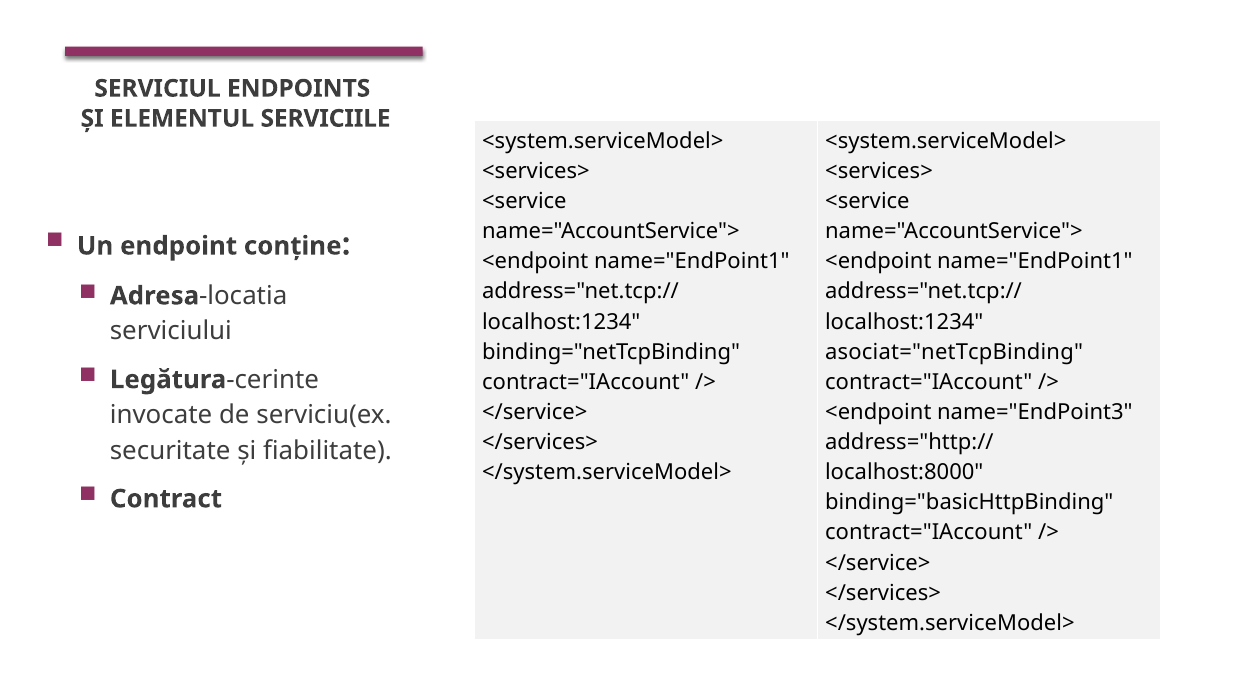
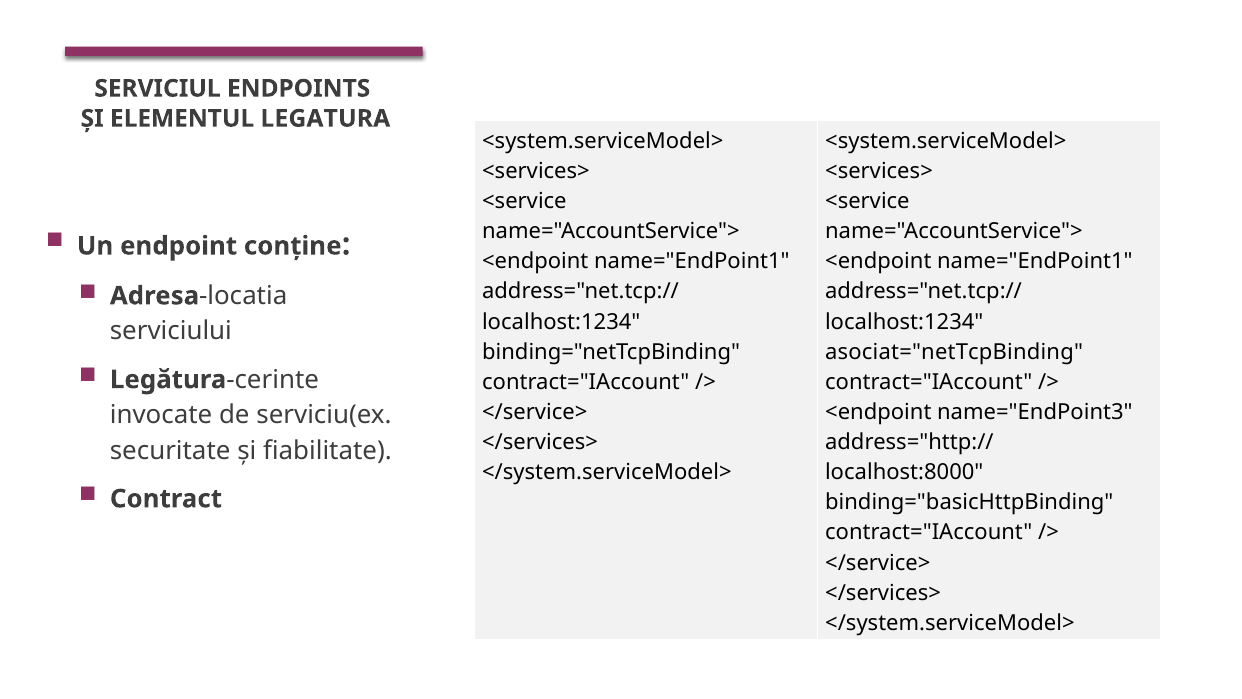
SERVICIILE: SERVICIILE -> LEGATURA
